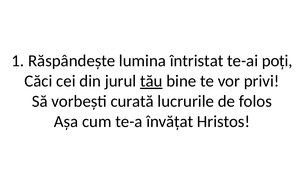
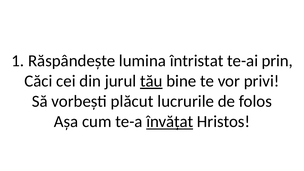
poți: poți -> prin
curată: curată -> plăcut
învățat underline: none -> present
